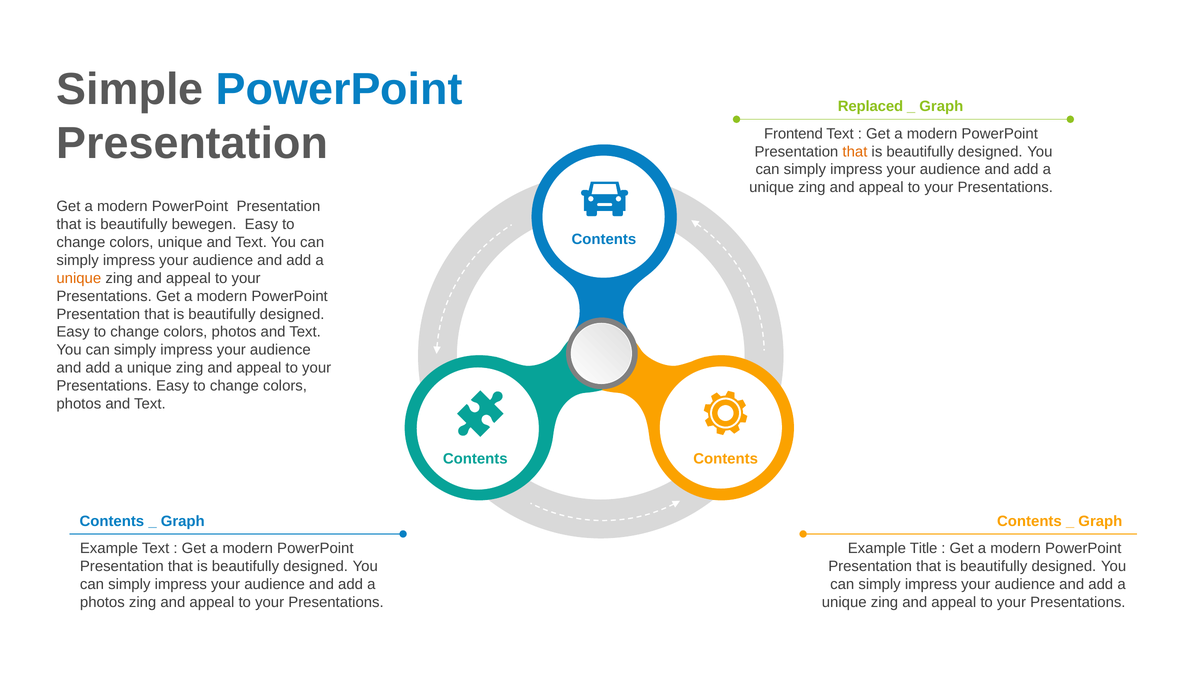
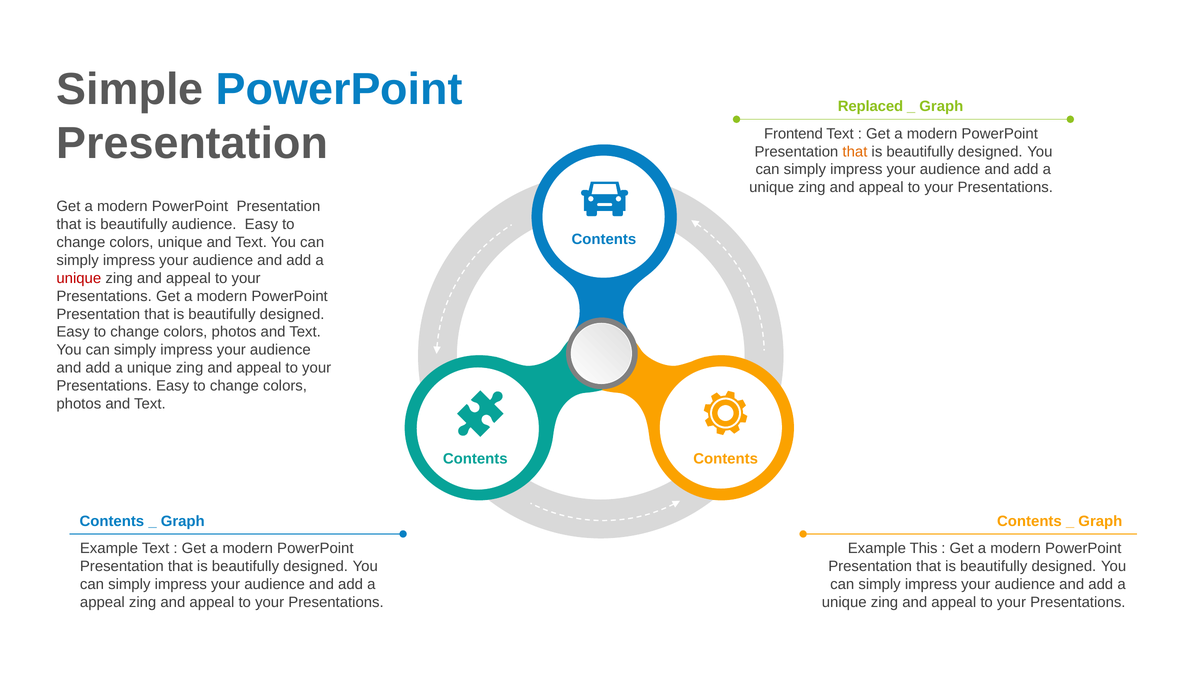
beautifully bewegen: bewegen -> audience
unique at (79, 278) colour: orange -> red
Title: Title -> This
photos at (102, 602): photos -> appeal
